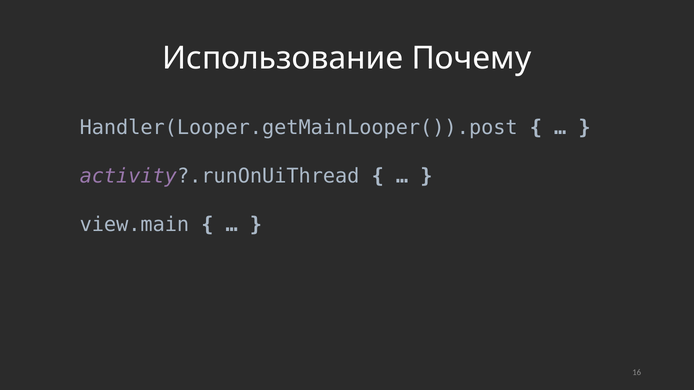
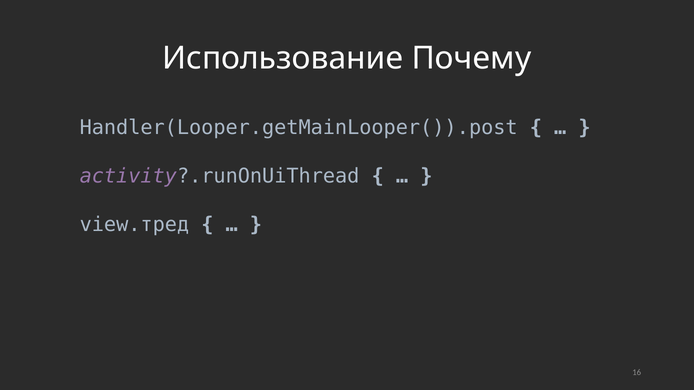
view.main: view.main -> view.тред
